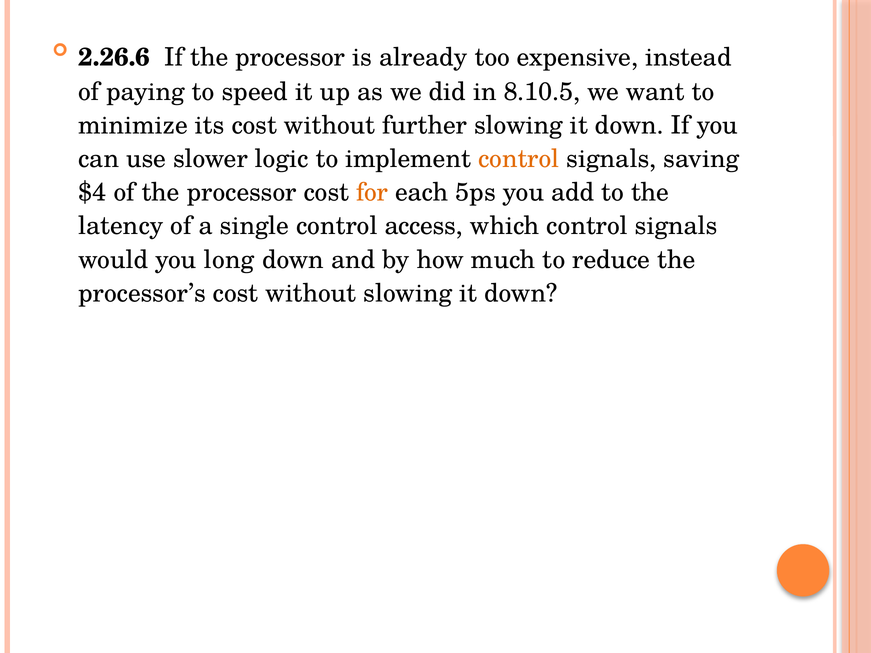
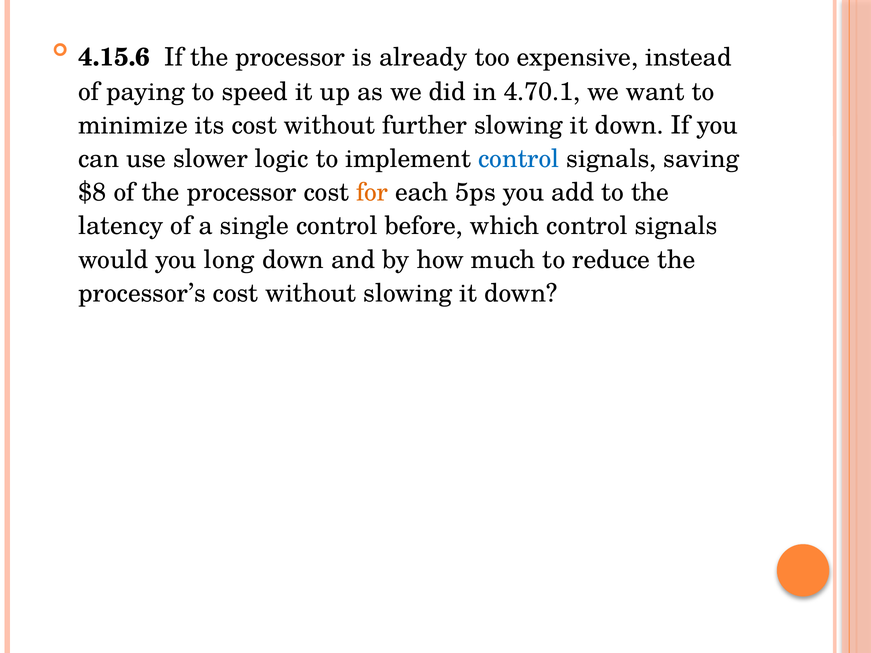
2.26.6: 2.26.6 -> 4.15.6
8.10.5: 8.10.5 -> 4.70.1
control at (519, 159) colour: orange -> blue
$4: $4 -> $8
access: access -> before
